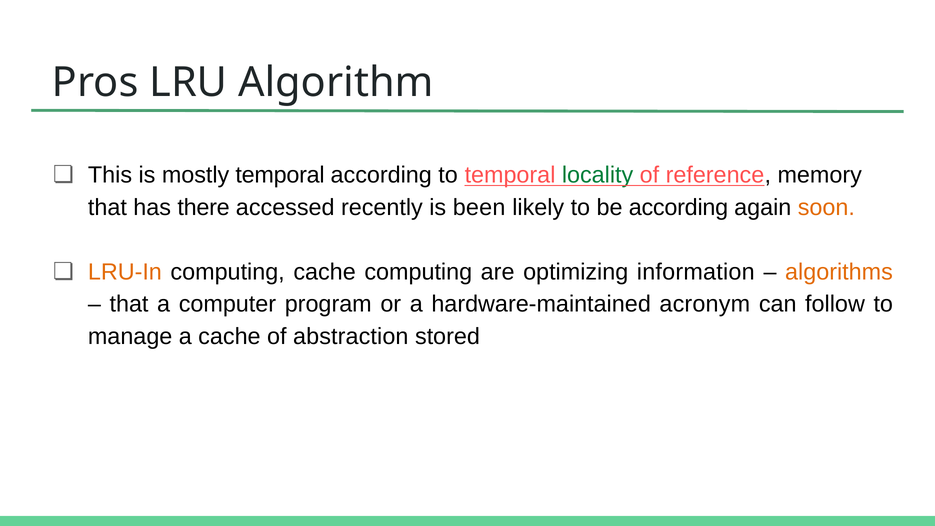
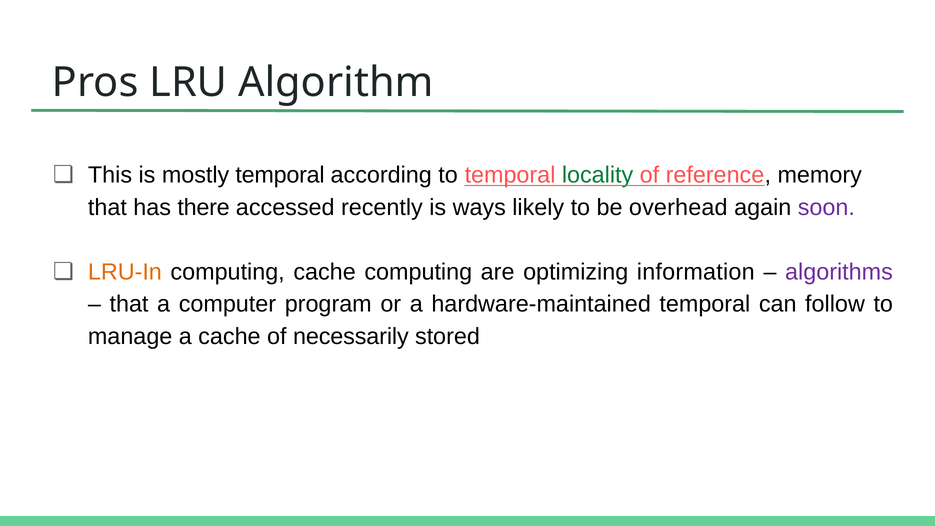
been: been -> ways
be according: according -> overhead
soon colour: orange -> purple
algorithms colour: orange -> purple
hardware-maintained acronym: acronym -> temporal
abstraction: abstraction -> necessarily
